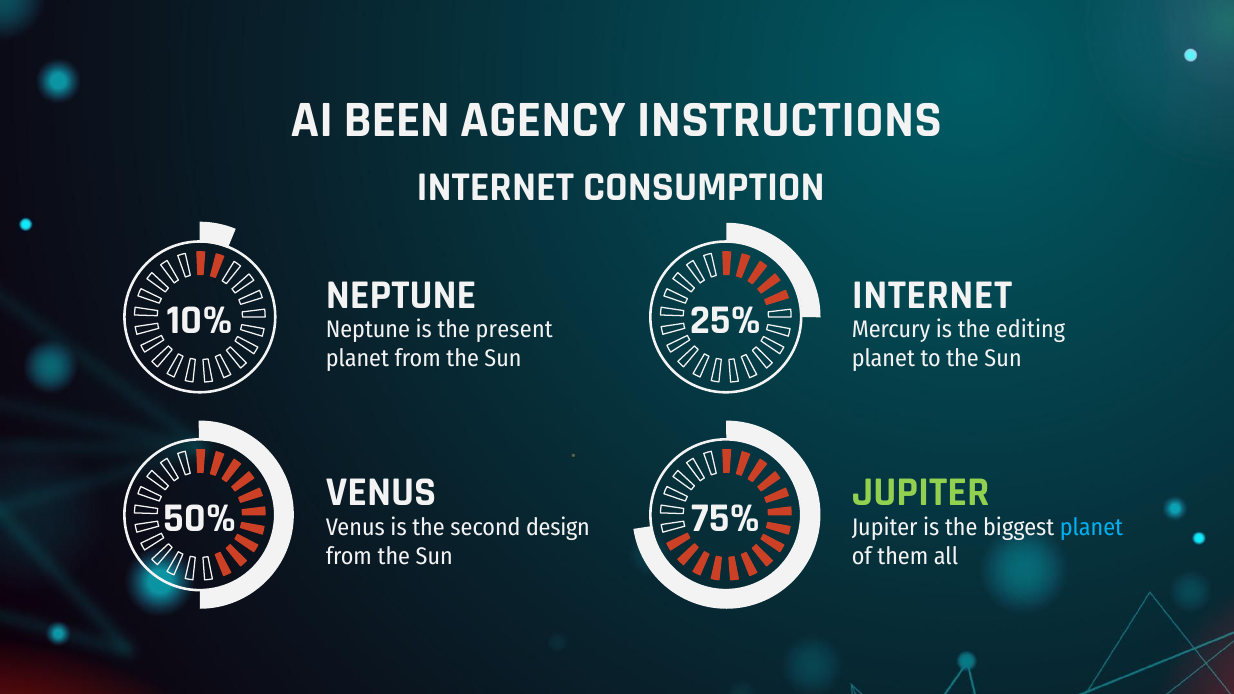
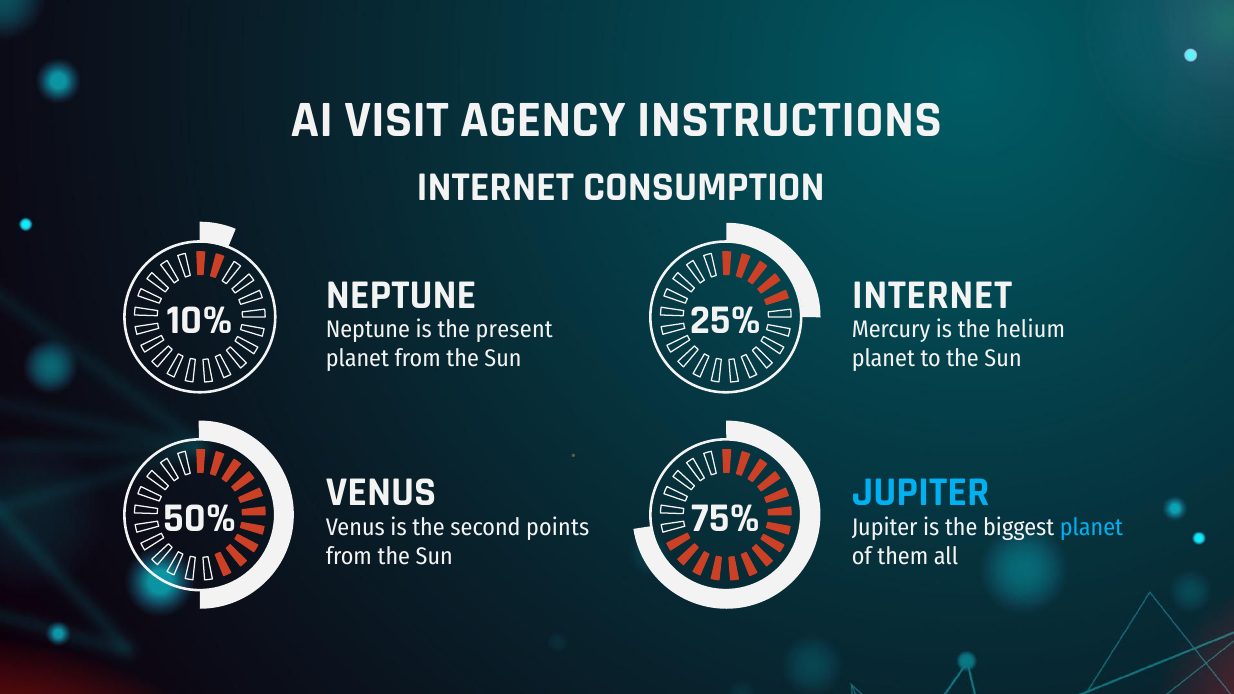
BEEN: BEEN -> VISIT
editing: editing -> helium
JUPITER at (921, 492) colour: light green -> light blue
design: design -> points
